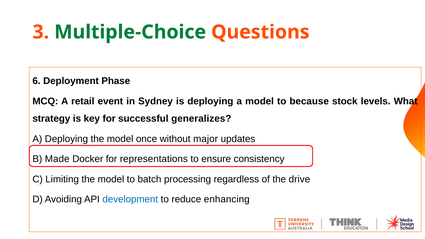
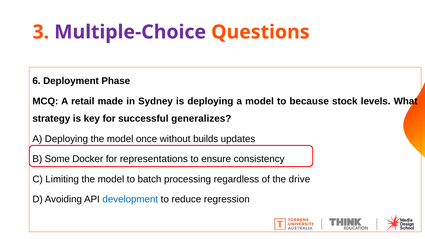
Multiple-Choice colour: green -> purple
event: event -> made
major: major -> builds
Made: Made -> Some
enhancing: enhancing -> regression
